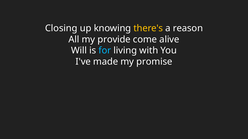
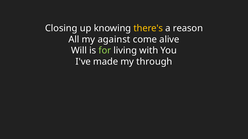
provide: provide -> against
for colour: light blue -> light green
promise: promise -> through
